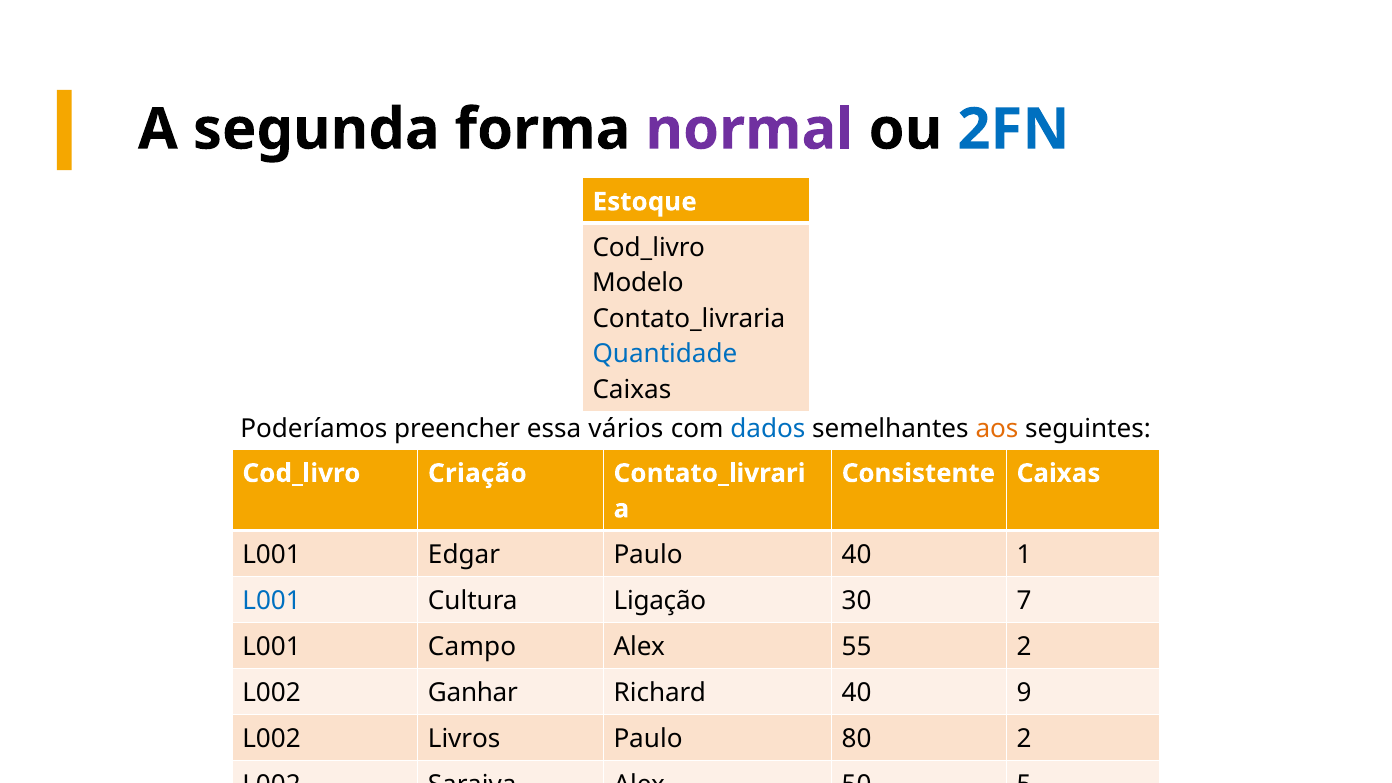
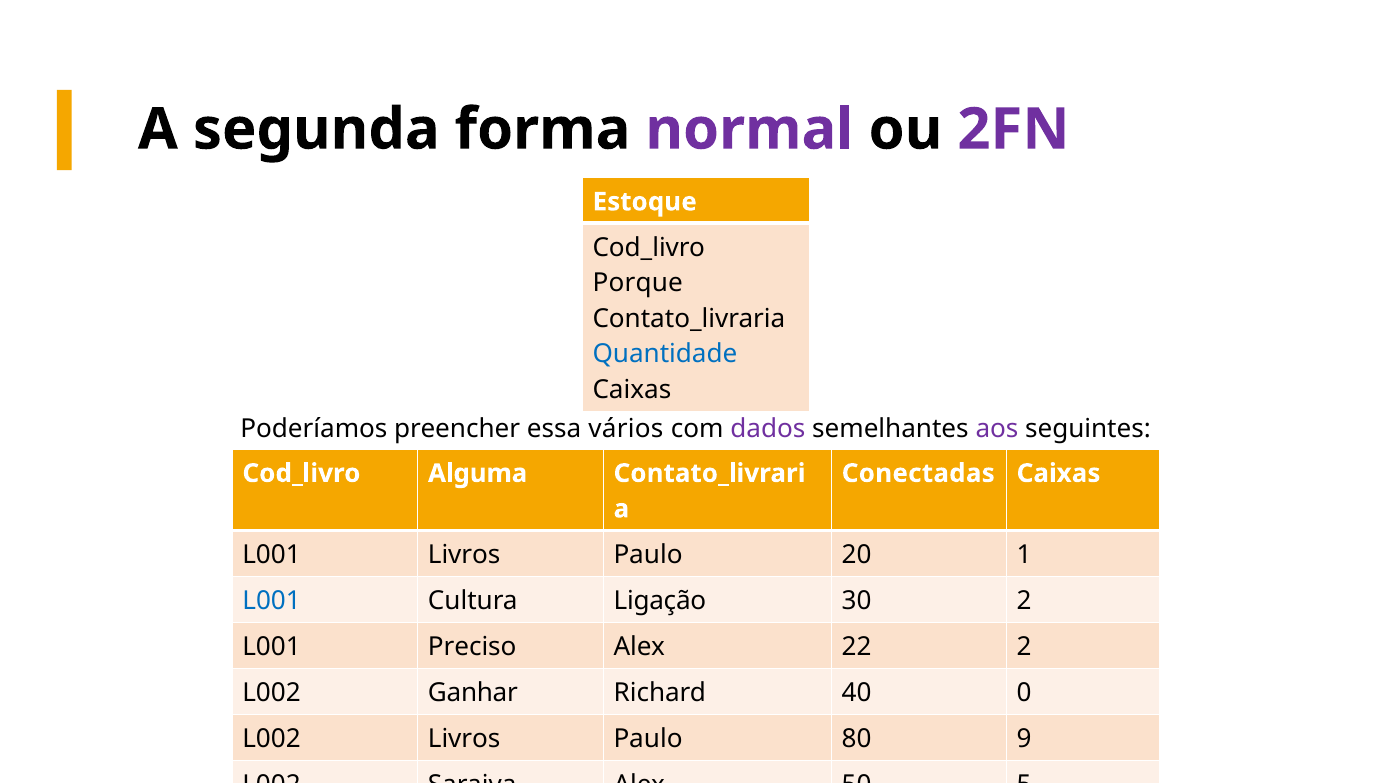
2FN colour: blue -> purple
Modelo: Modelo -> Porque
dados colour: blue -> purple
aos colour: orange -> purple
Criação: Criação -> Alguma
Consistente: Consistente -> Conectadas
L001 Edgar: Edgar -> Livros
Paulo 40: 40 -> 20
30 7: 7 -> 2
Campo: Campo -> Preciso
55: 55 -> 22
9: 9 -> 0
80 2: 2 -> 9
